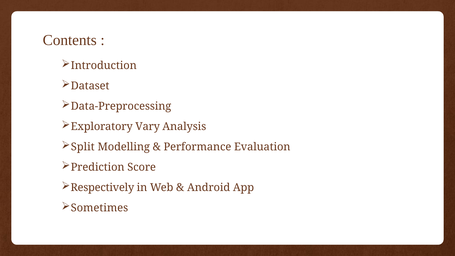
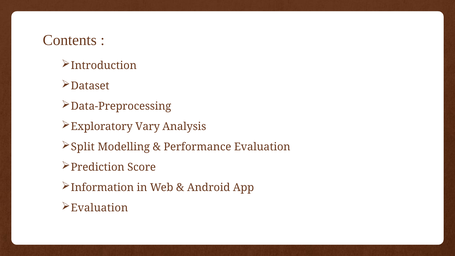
Respectively: Respectively -> Information
Sometimes at (99, 208): Sometimes -> Evaluation
